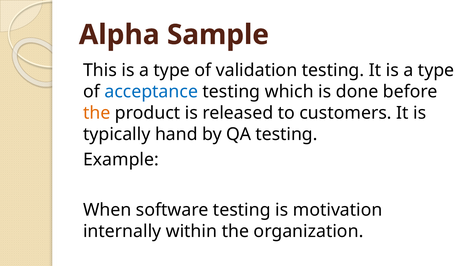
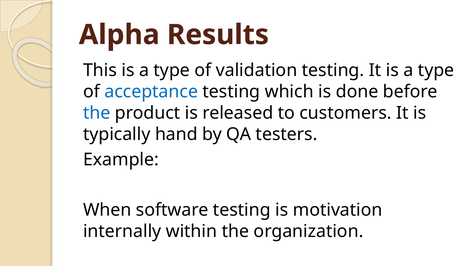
Sample: Sample -> Results
the at (97, 113) colour: orange -> blue
QA testing: testing -> testers
